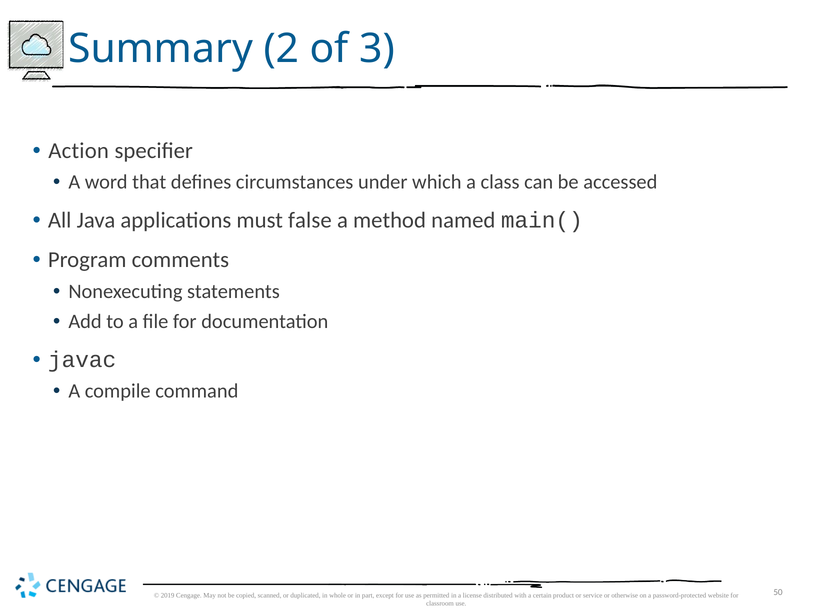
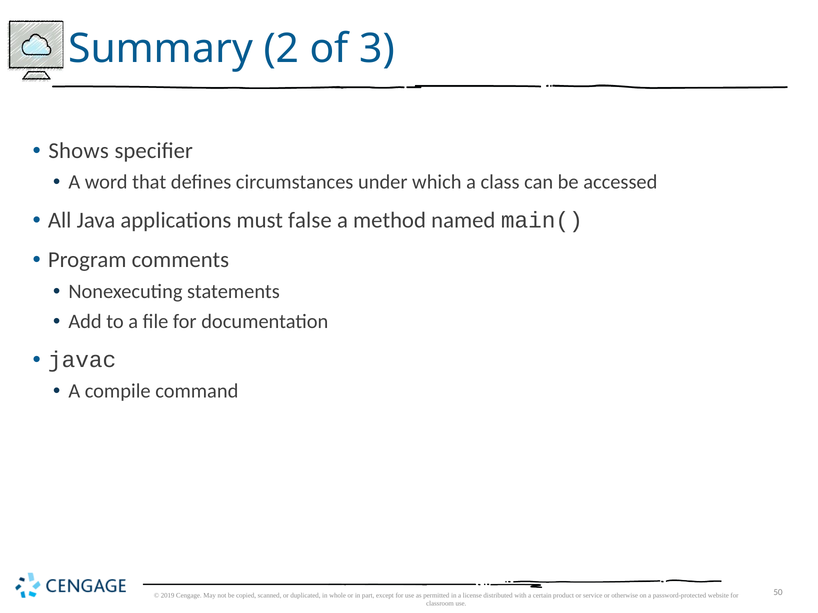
Action: Action -> Shows
